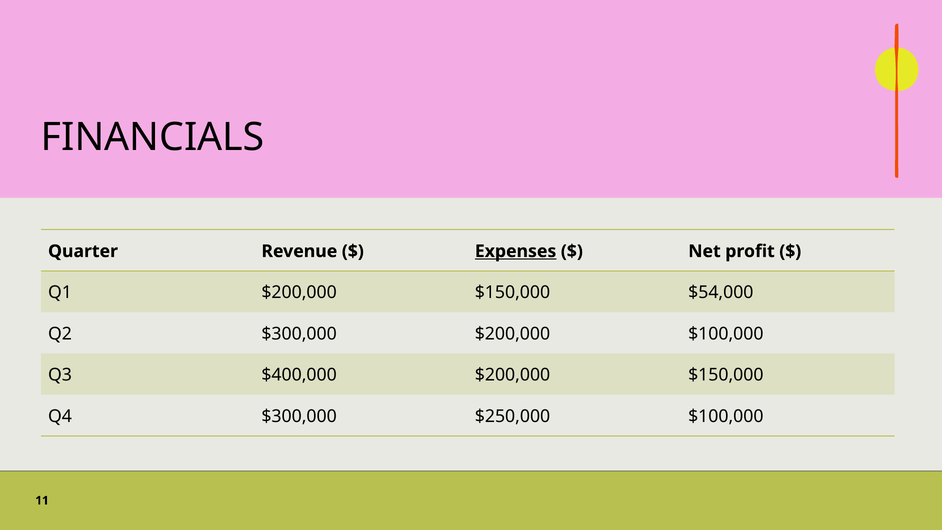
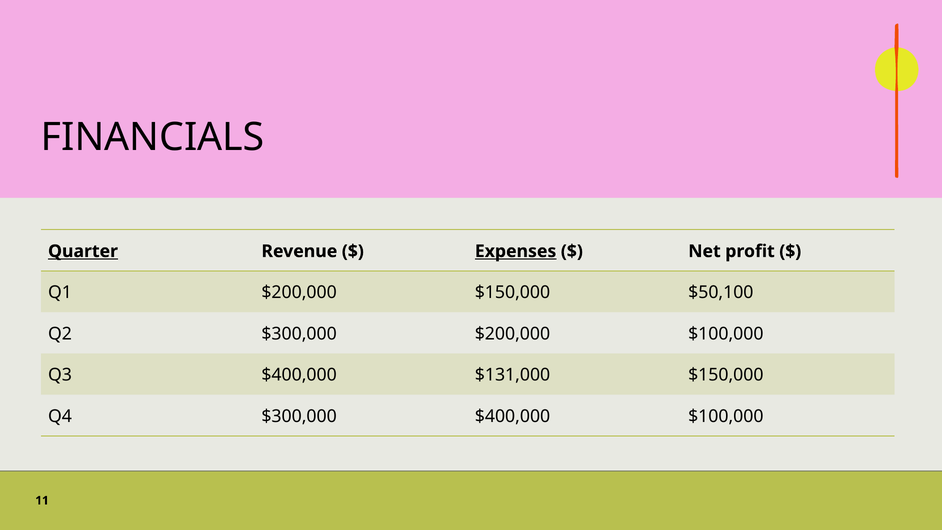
Quarter underline: none -> present
$54,000: $54,000 -> $50,100
$400,000 $200,000: $200,000 -> $131,000
$300,000 $250,000: $250,000 -> $400,000
